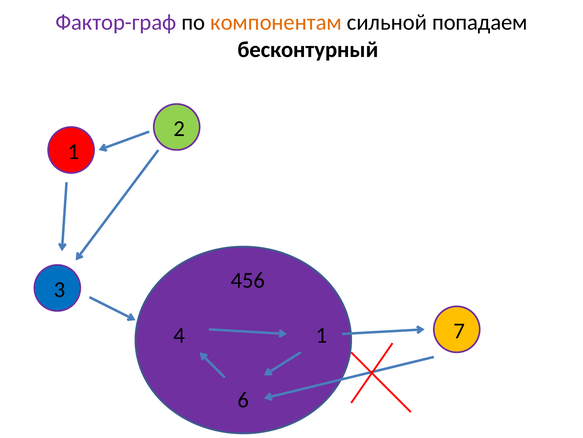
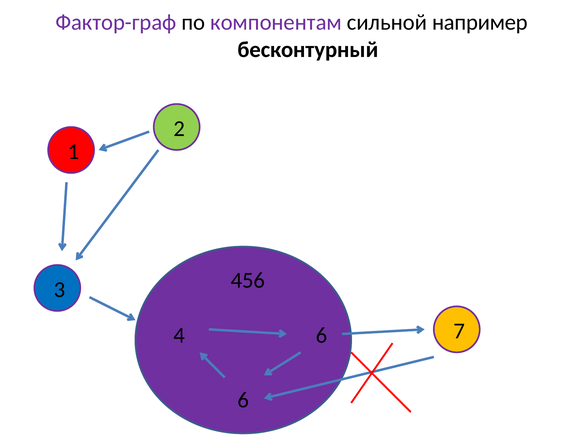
компонентам colour: orange -> purple
попадаем: попадаем -> например
4 1: 1 -> 6
